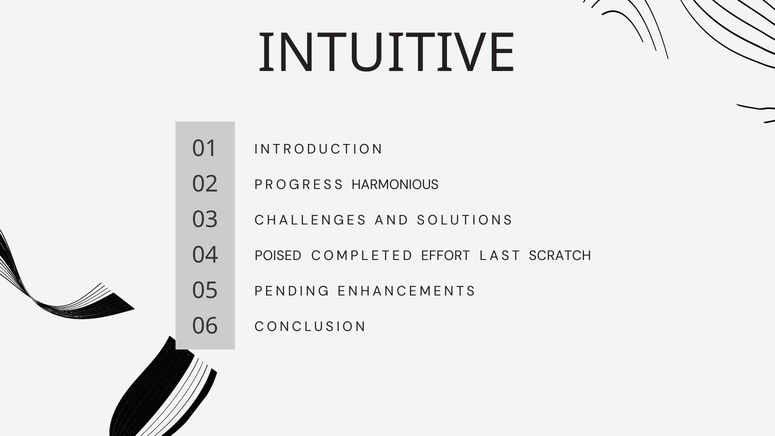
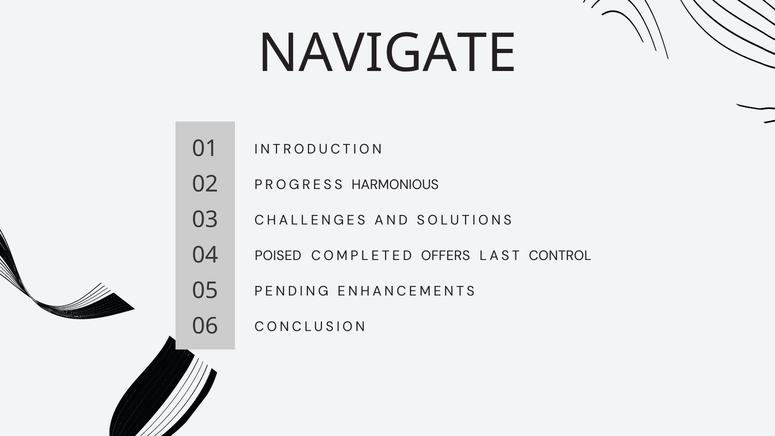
INTUITIVE: INTUITIVE -> NAVIGATE
EFFORT: EFFORT -> OFFERS
SCRATCH: SCRATCH -> CONTROL
